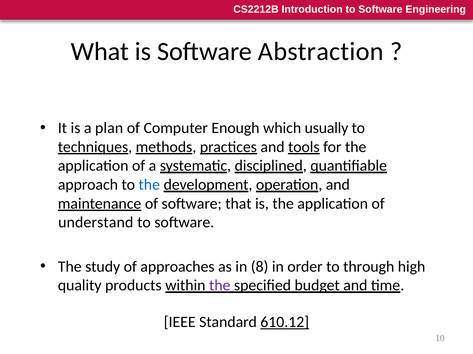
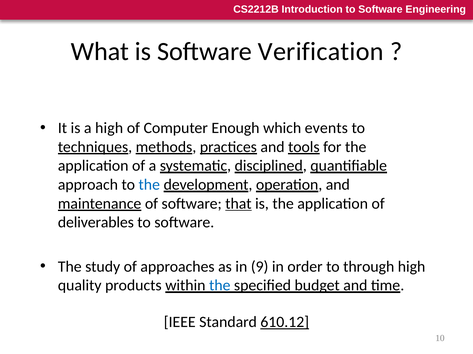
Abstraction: Abstraction -> Verification
a plan: plan -> high
usually: usually -> events
that underline: none -> present
understand: understand -> deliverables
8: 8 -> 9
the at (220, 286) colour: purple -> blue
